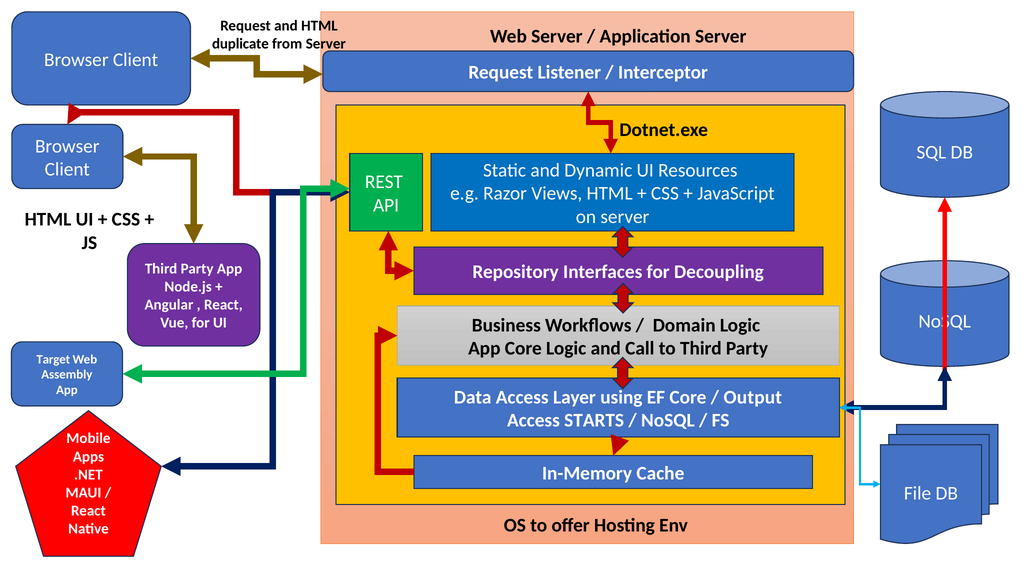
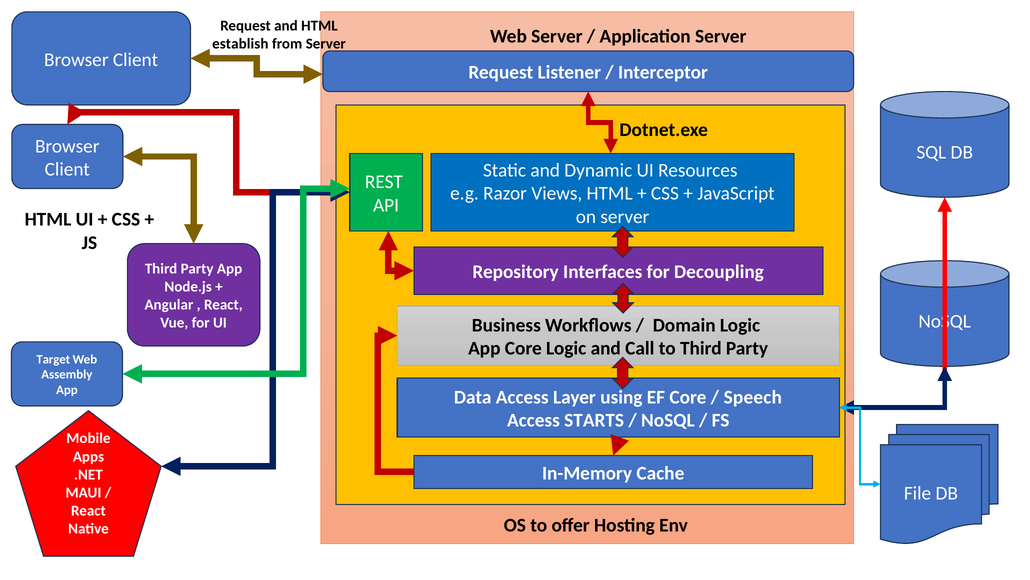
duplicate: duplicate -> establish
Output: Output -> Speech
